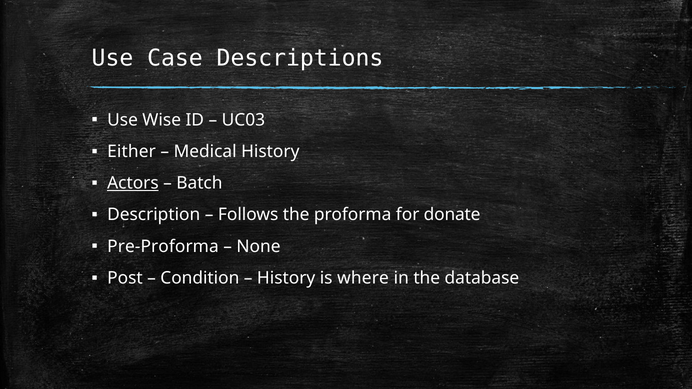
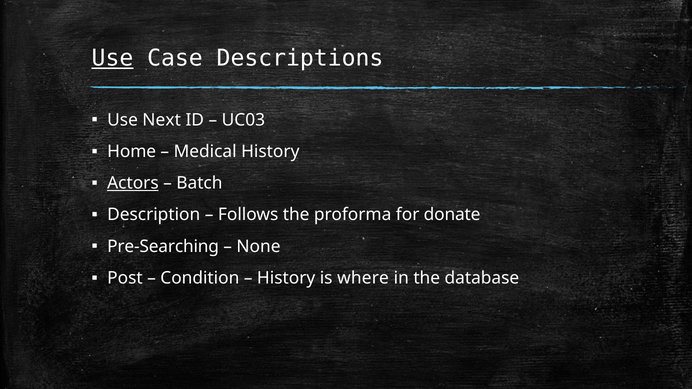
Use at (112, 58) underline: none -> present
Wise: Wise -> Next
Either: Either -> Home
Pre-Proforma: Pre-Proforma -> Pre-Searching
